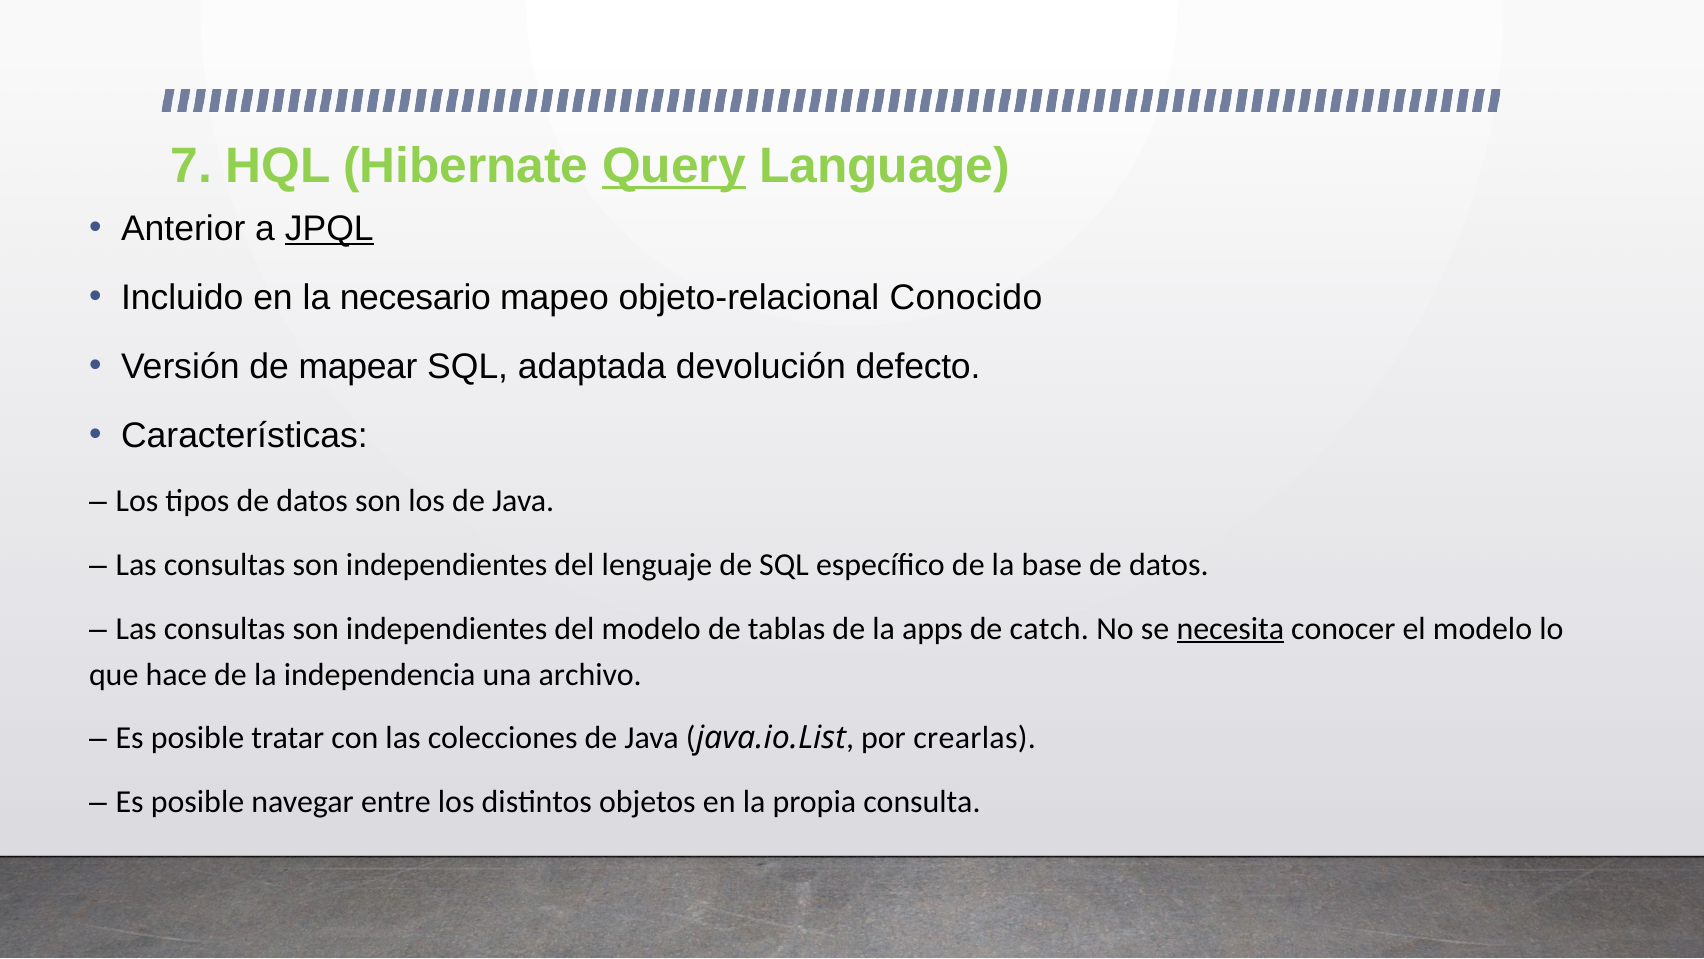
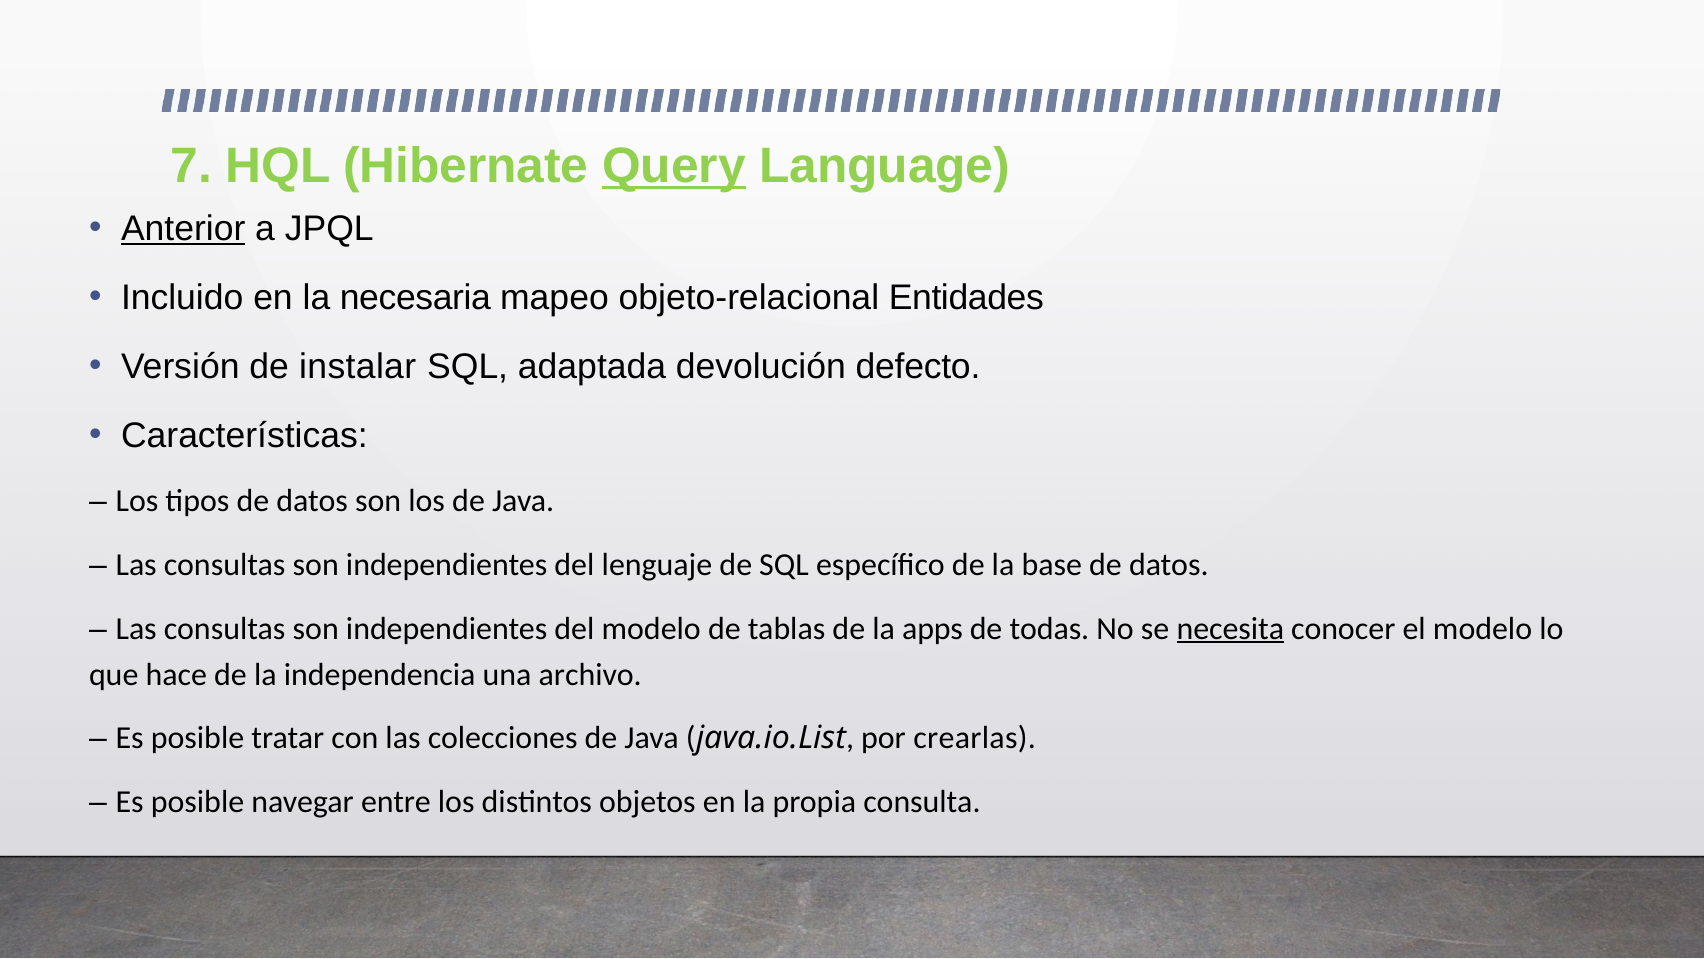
Anterior underline: none -> present
JPQL underline: present -> none
necesario: necesario -> necesaria
Conocido: Conocido -> Entidades
mapear: mapear -> instalar
catch: catch -> todas
